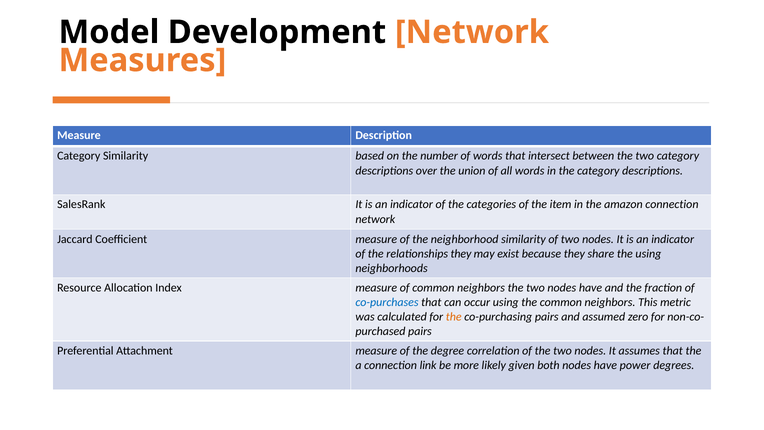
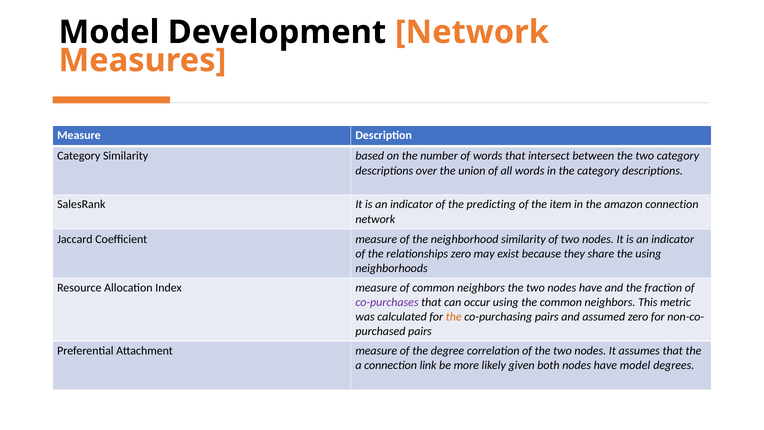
categories: categories -> predicting
relationships they: they -> zero
co-purchases colour: blue -> purple
have power: power -> model
